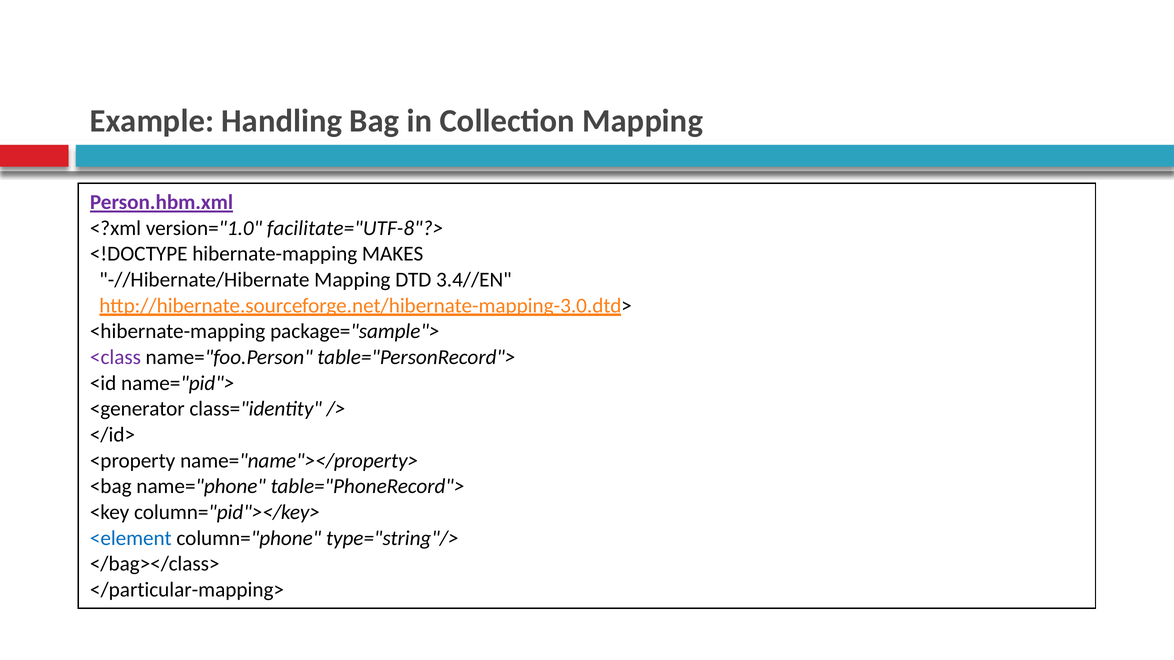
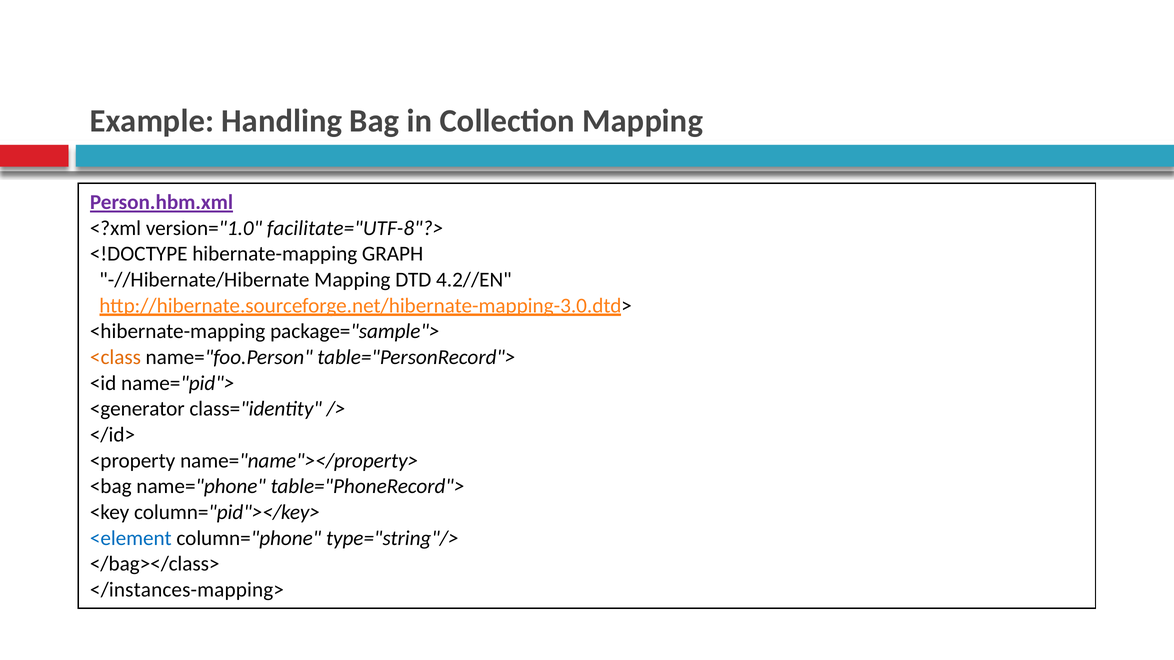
MAKES: MAKES -> GRAPH
3.4//EN: 3.4//EN -> 4.2//EN
<class colour: purple -> orange
</particular-mapping>: </particular-mapping> -> </instances-mapping>
